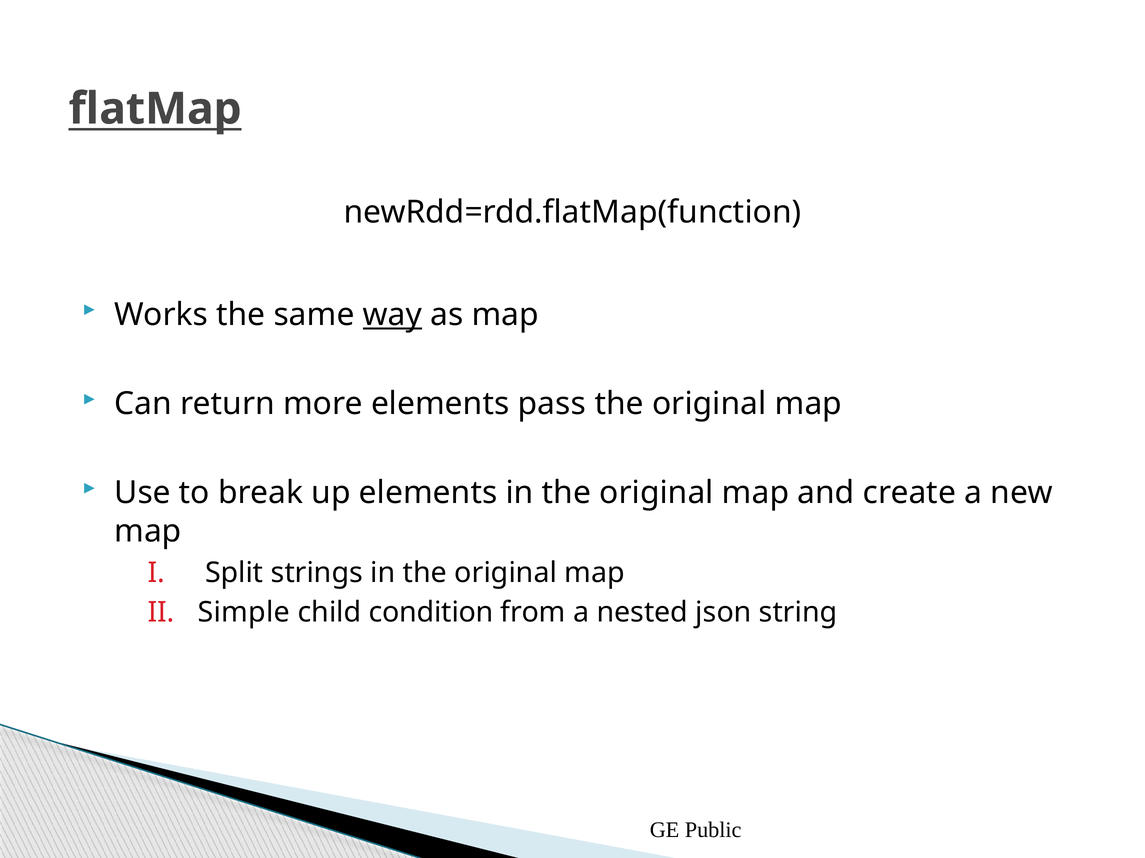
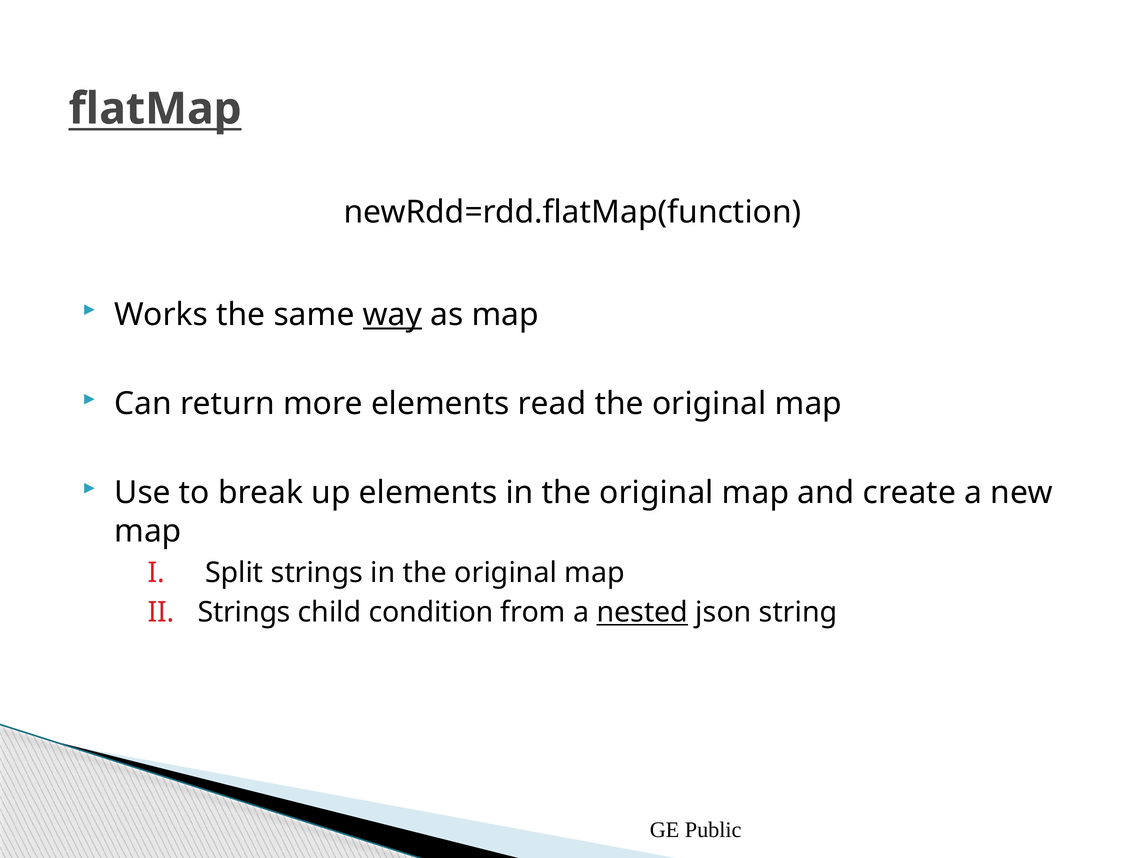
pass: pass -> read
Simple at (244, 613): Simple -> Strings
nested underline: none -> present
